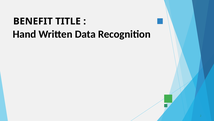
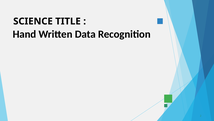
BENEFIT: BENEFIT -> SCIENCE
